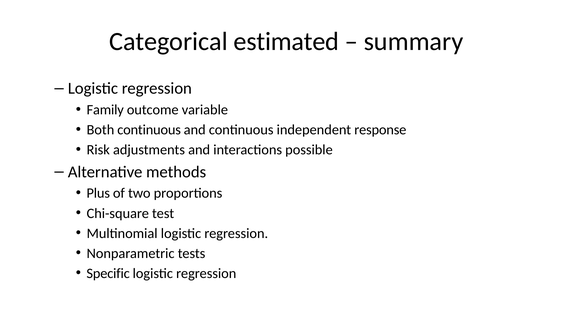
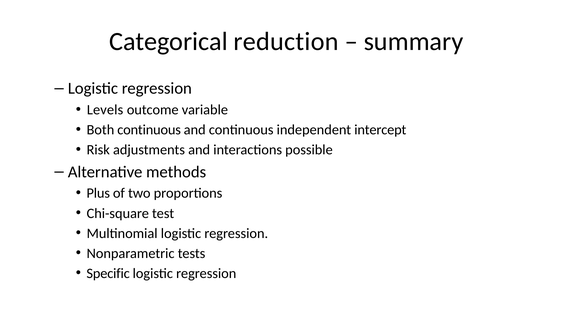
estimated: estimated -> reduction
Family: Family -> Levels
response: response -> intercept
